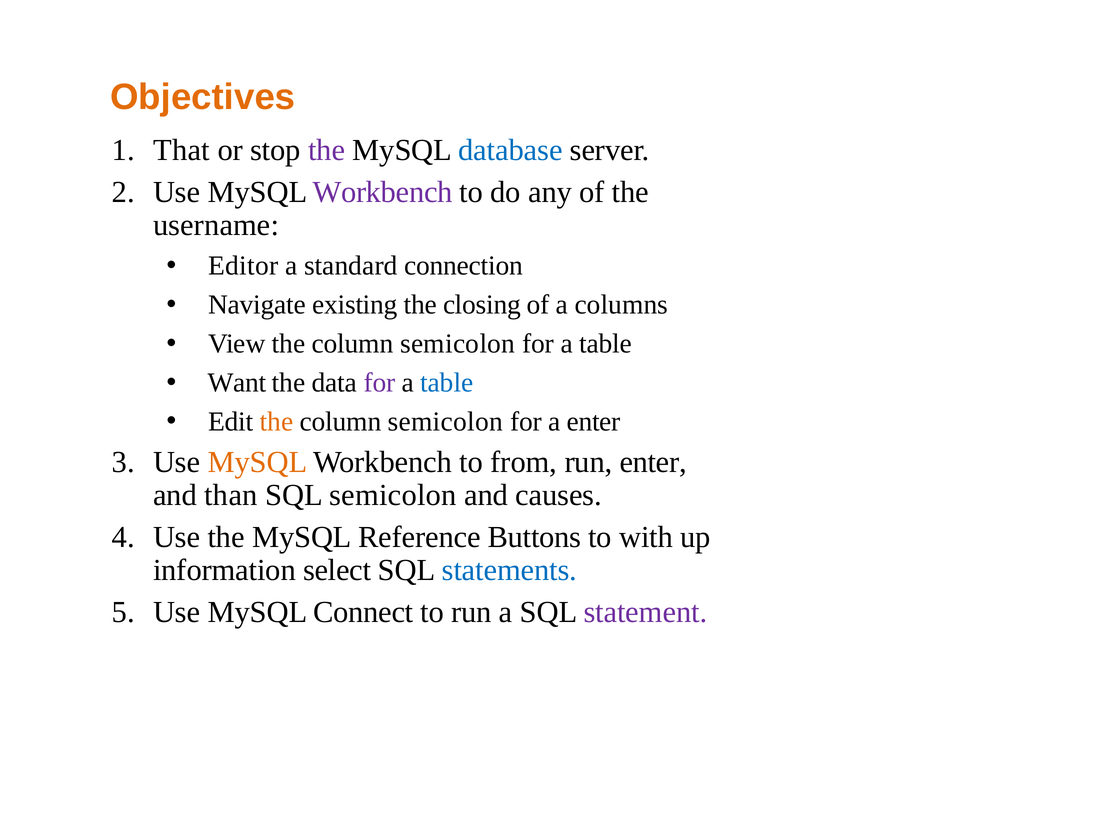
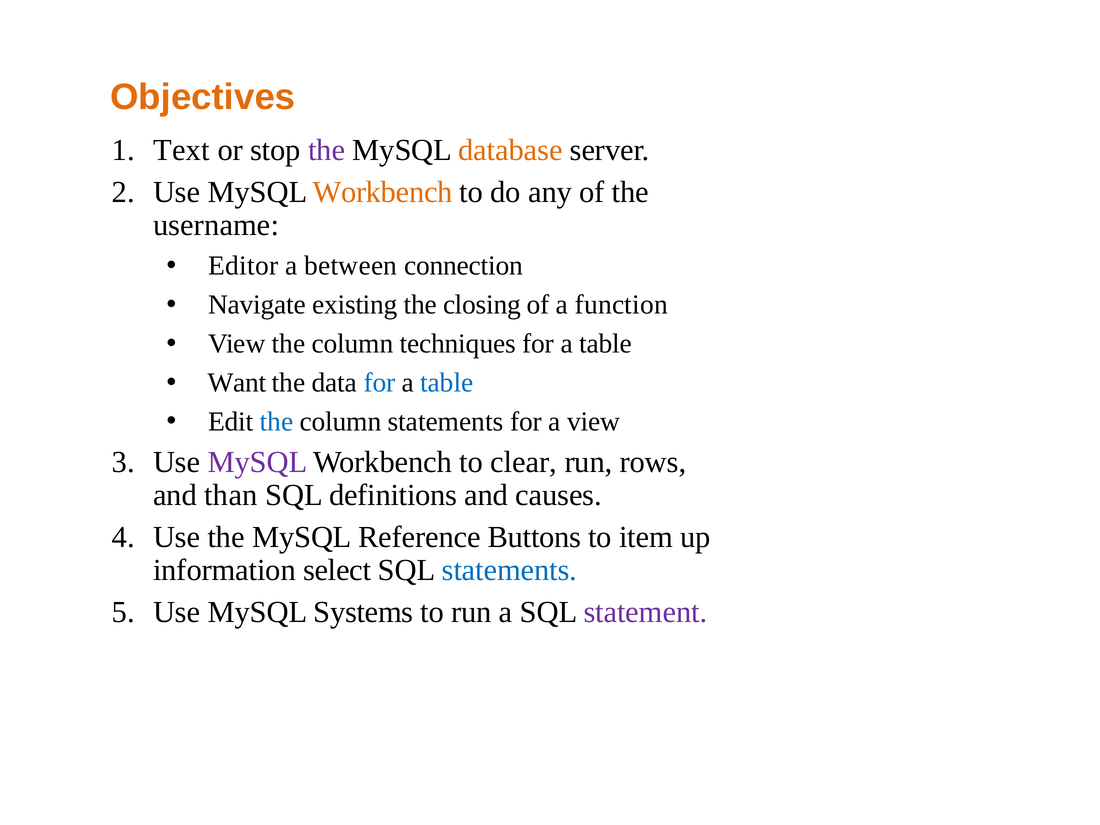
That: That -> Text
database colour: blue -> orange
Workbench at (383, 192) colour: purple -> orange
standard: standard -> between
columns: columns -> function
View the column semicolon: semicolon -> techniques
for at (379, 383) colour: purple -> blue
the at (277, 421) colour: orange -> blue
semicolon at (445, 421): semicolon -> statements
a enter: enter -> view
MySQL at (257, 462) colour: orange -> purple
from: from -> clear
run enter: enter -> rows
SQL semicolon: semicolon -> definitions
with: with -> item
Connect: Connect -> Systems
